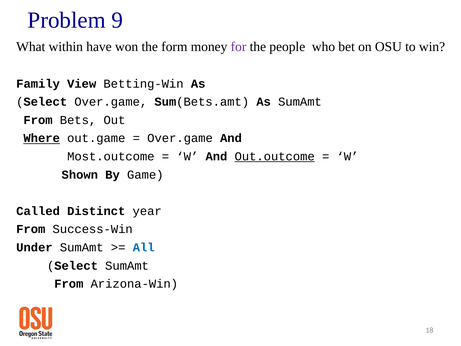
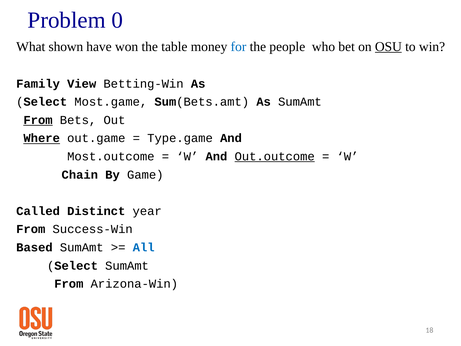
9: 9 -> 0
within: within -> shown
form: form -> table
for colour: purple -> blue
OSU underline: none -> present
Select Over.game: Over.game -> Most.game
From at (38, 120) underline: none -> present
Over.game at (180, 138): Over.game -> Type.game
Shown: Shown -> Chain
Under: Under -> Based
